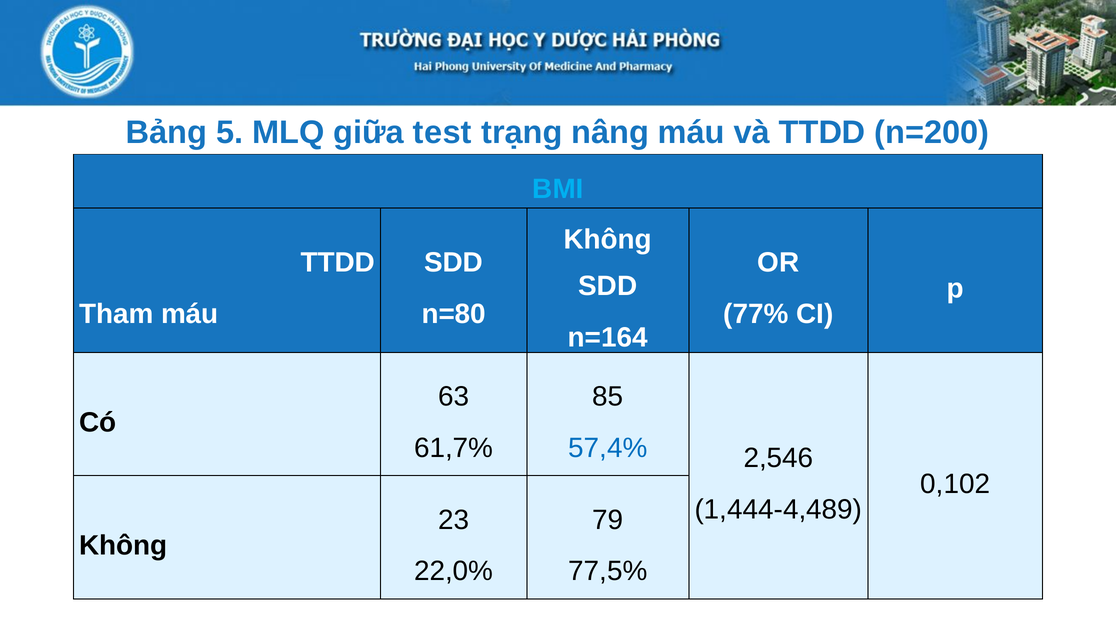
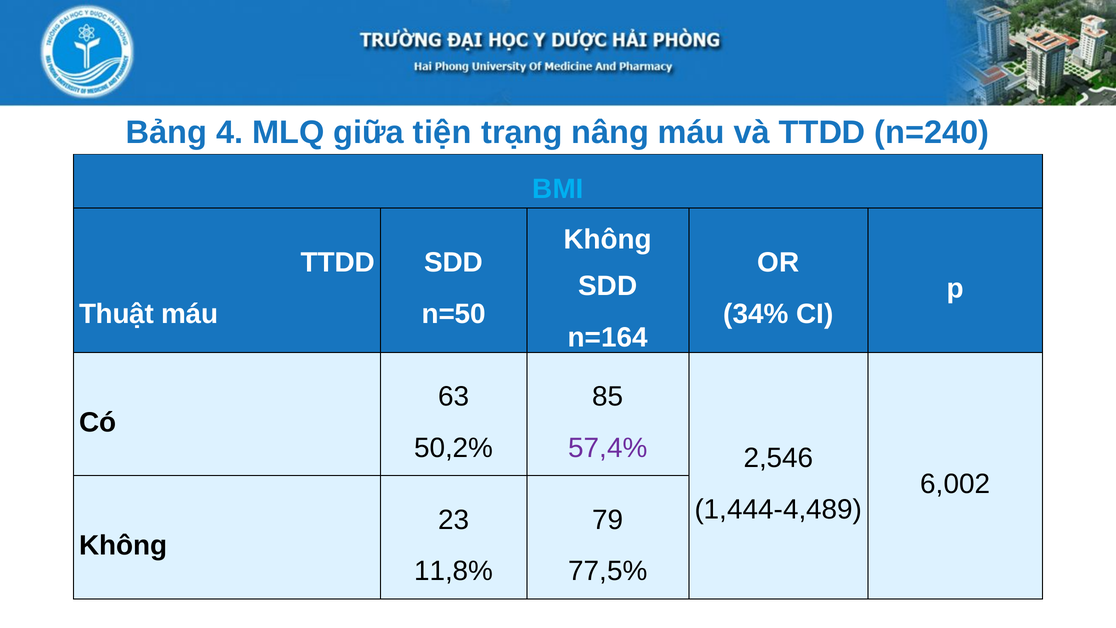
5: 5 -> 4
test: test -> tiện
n=200: n=200 -> n=240
Tham: Tham -> Thuật
n=80: n=80 -> n=50
77%: 77% -> 34%
61,7%: 61,7% -> 50,2%
57,4% colour: blue -> purple
0,102: 0,102 -> 6,002
22,0%: 22,0% -> 11,8%
